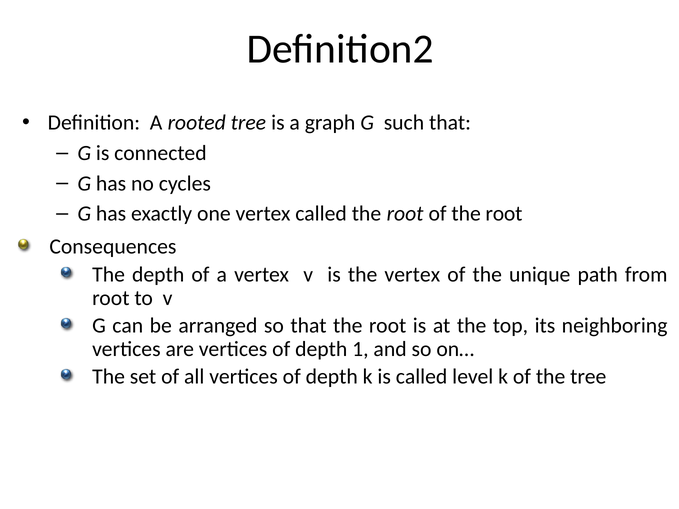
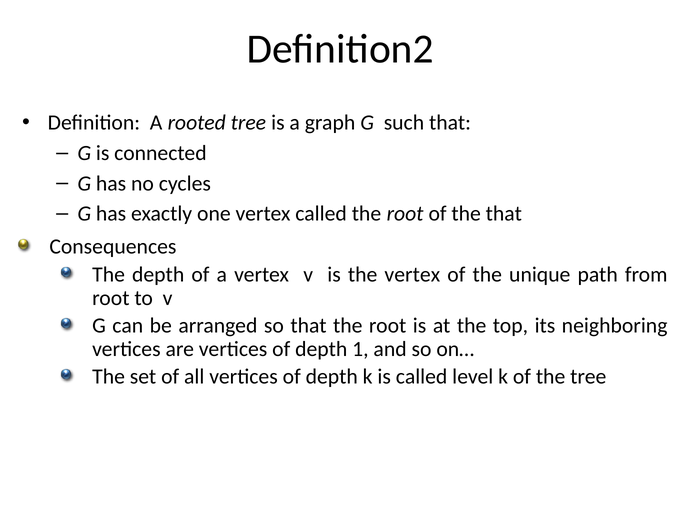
of the root: root -> that
